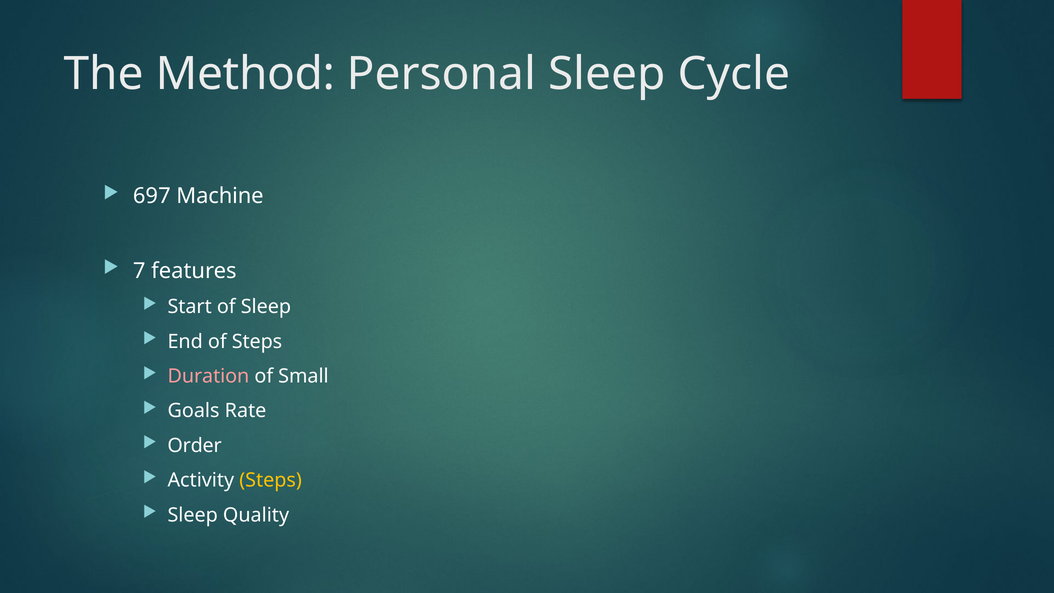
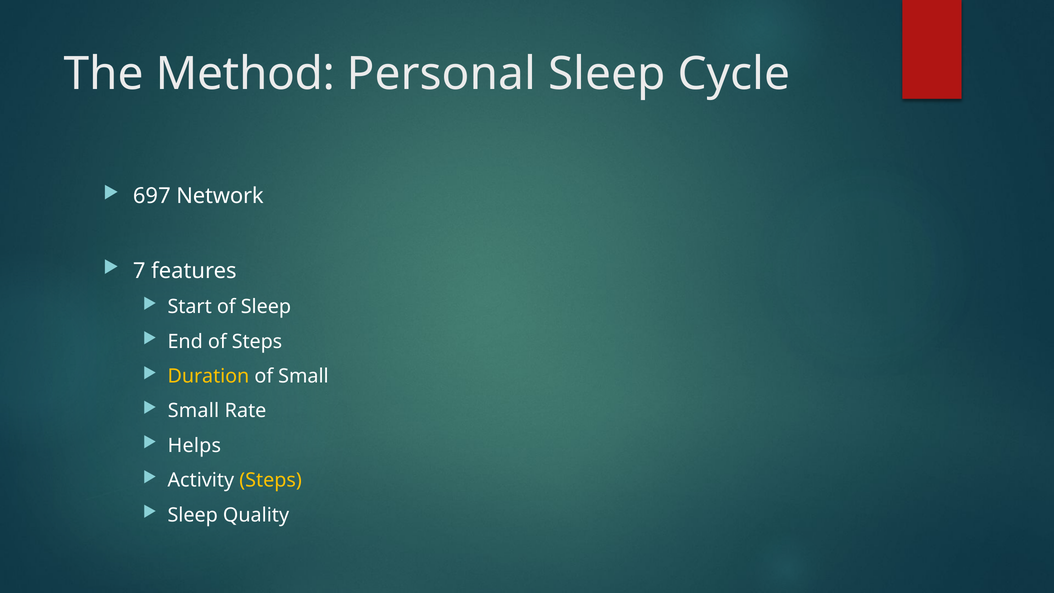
Machine: Machine -> Network
Duration colour: pink -> yellow
Goals at (194, 411): Goals -> Small
Order: Order -> Helps
